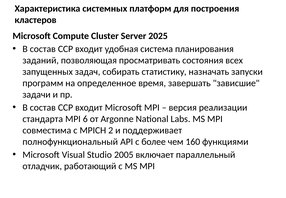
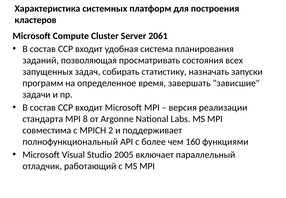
2025: 2025 -> 2061
6: 6 -> 8
